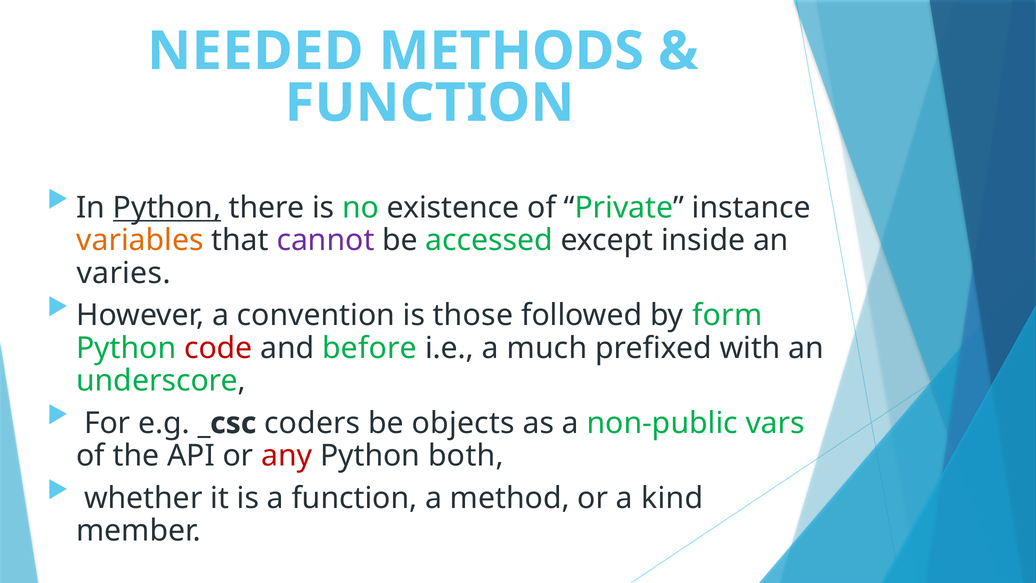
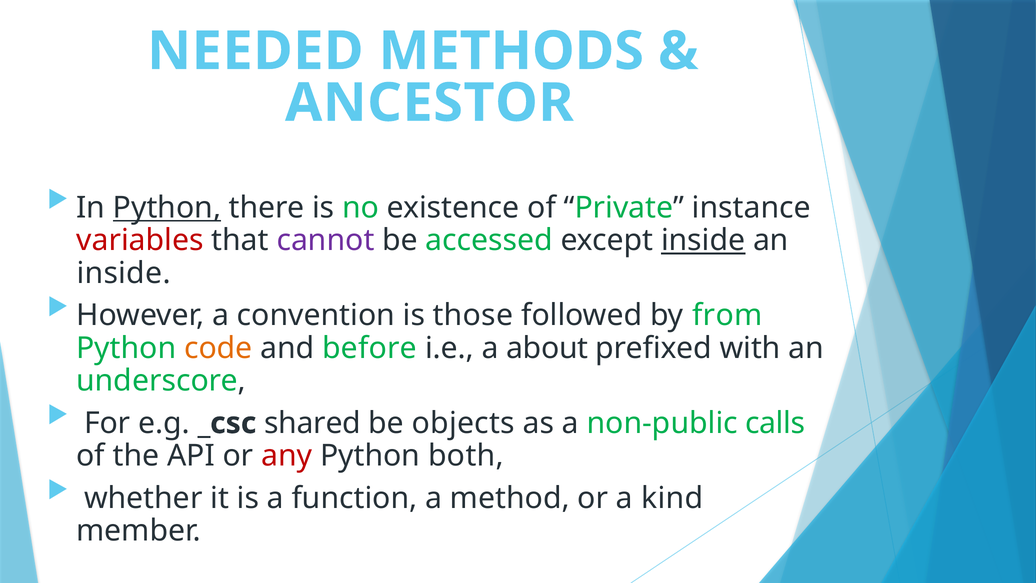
FUNCTION at (429, 103): FUNCTION -> ANCESTOR
variables colour: orange -> red
inside at (703, 240) underline: none -> present
varies at (124, 273): varies -> inside
form: form -> from
code colour: red -> orange
much: much -> about
coders: coders -> shared
vars: vars -> calls
